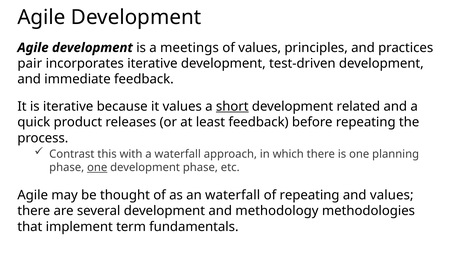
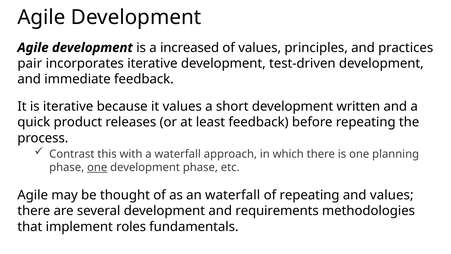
meetings: meetings -> increased
short underline: present -> none
related: related -> written
methodology: methodology -> requirements
term: term -> roles
